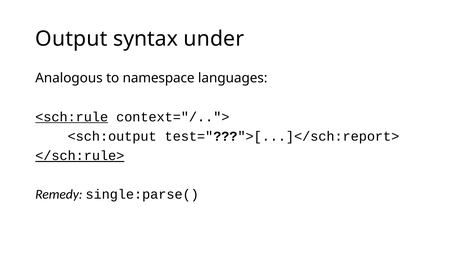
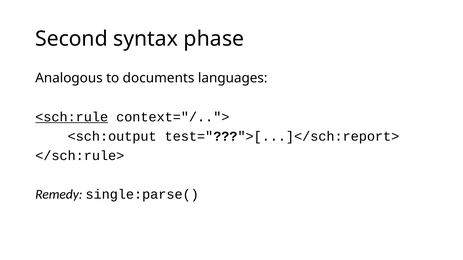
Output: Output -> Second
under: under -> phase
namespace: namespace -> documents
</sch:rule> underline: present -> none
